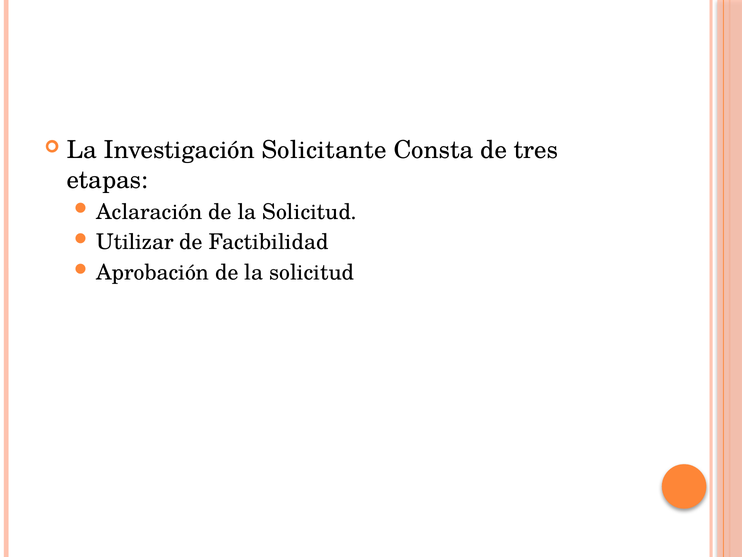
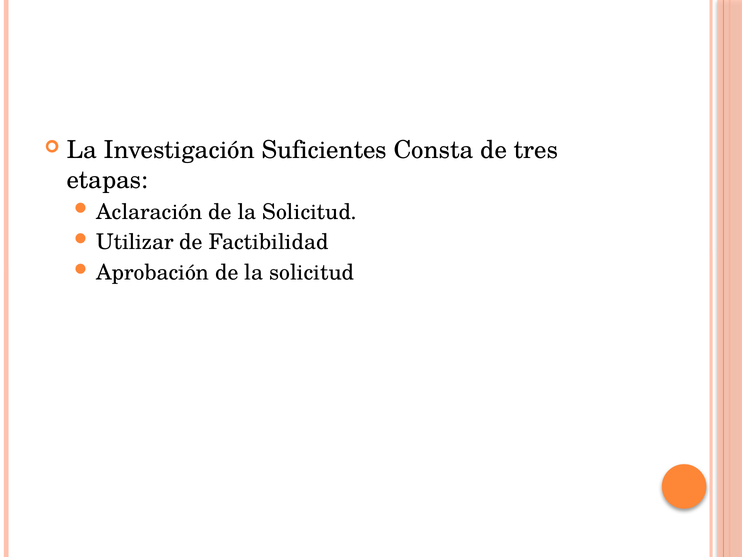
Solicitante: Solicitante -> Suficientes
